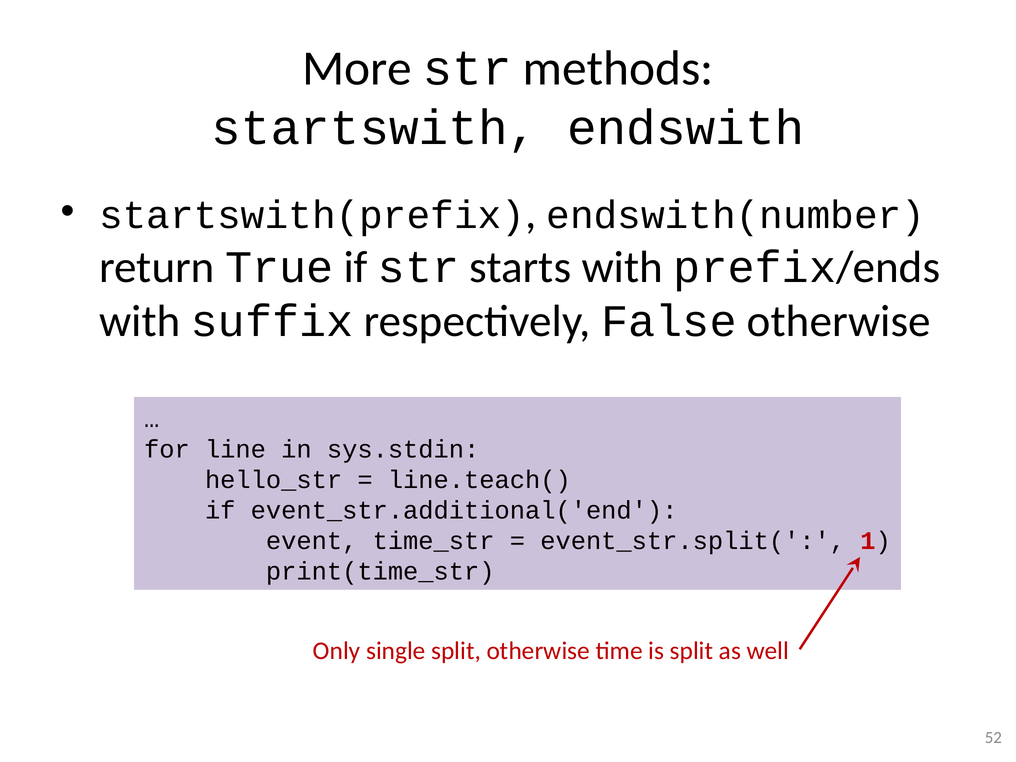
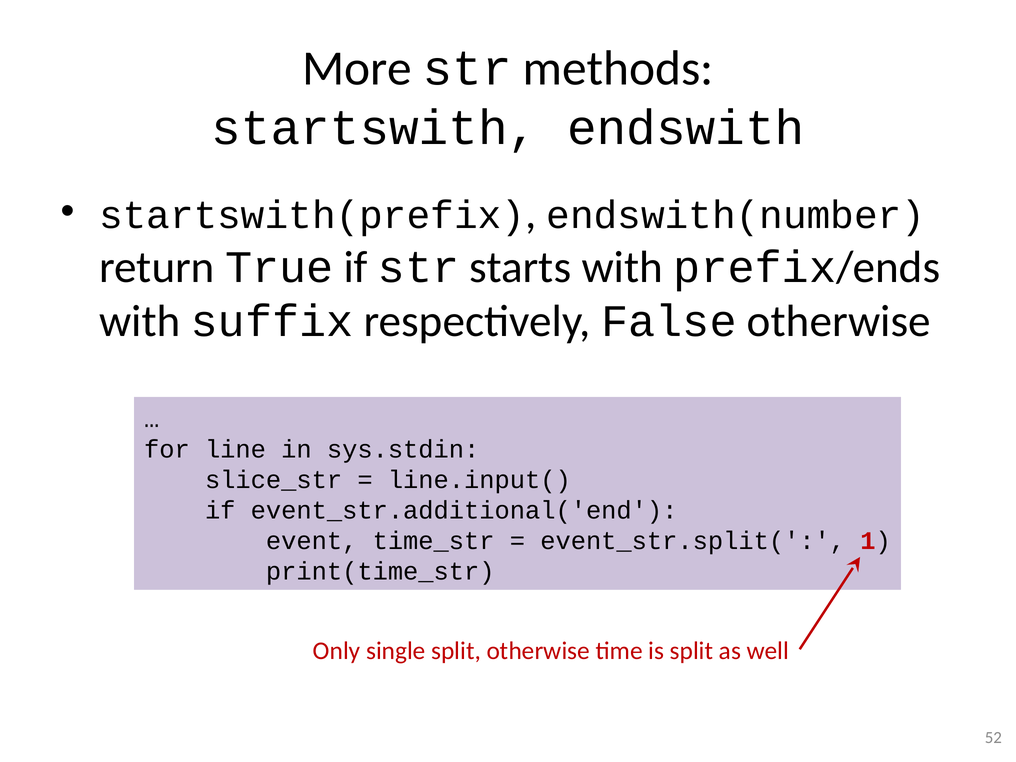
hello_str: hello_str -> slice_str
line.teach(: line.teach( -> line.input(
